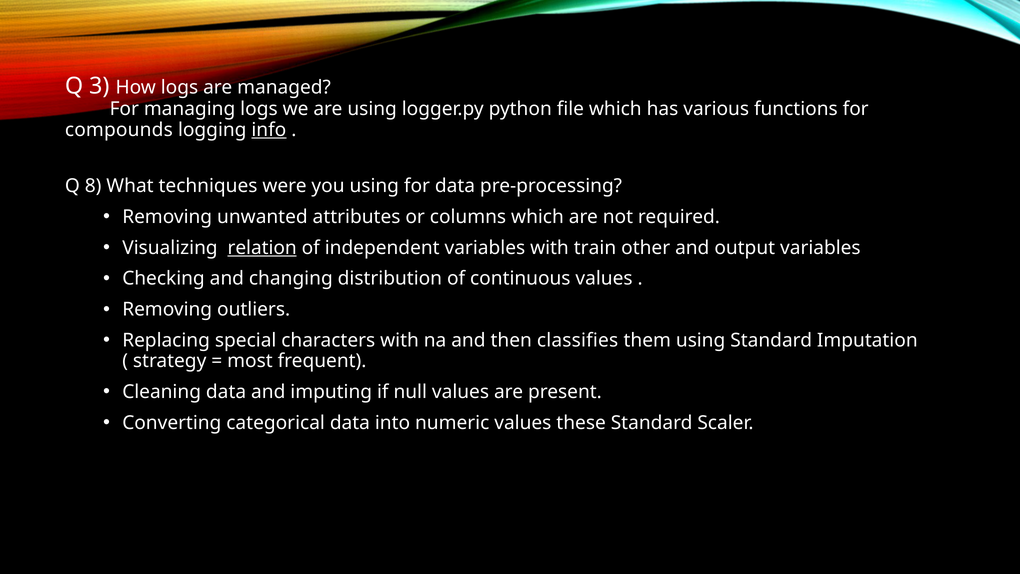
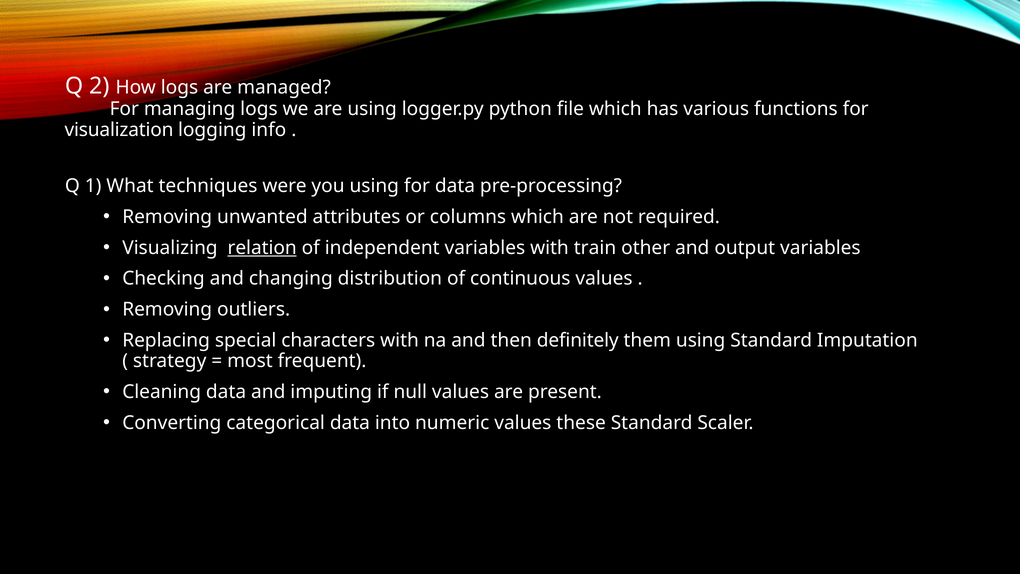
3: 3 -> 2
compounds: compounds -> visualization
info underline: present -> none
8: 8 -> 1
classifies: classifies -> definitely
